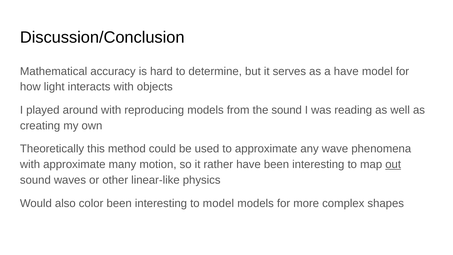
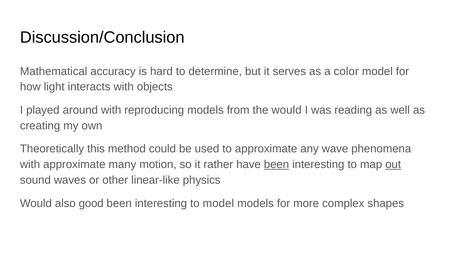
a have: have -> color
the sound: sound -> would
been at (276, 164) underline: none -> present
color: color -> good
